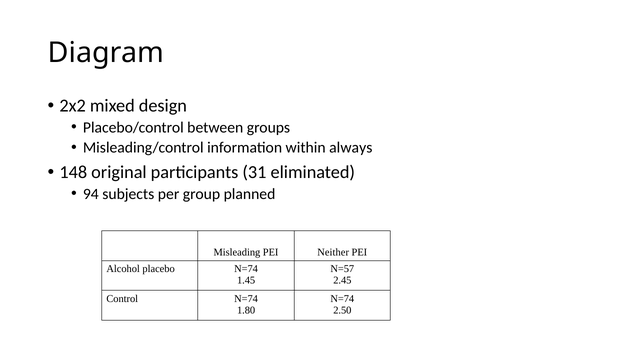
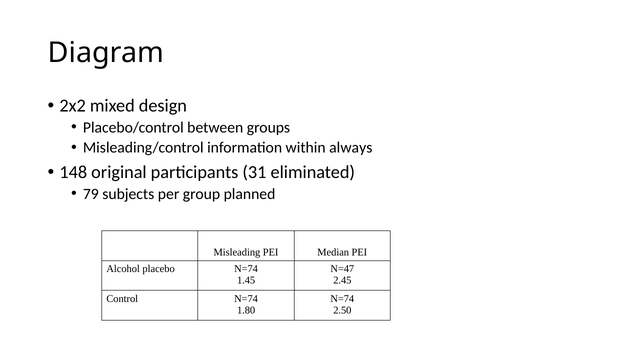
94: 94 -> 79
Neither: Neither -> Median
N=57: N=57 -> N=47
